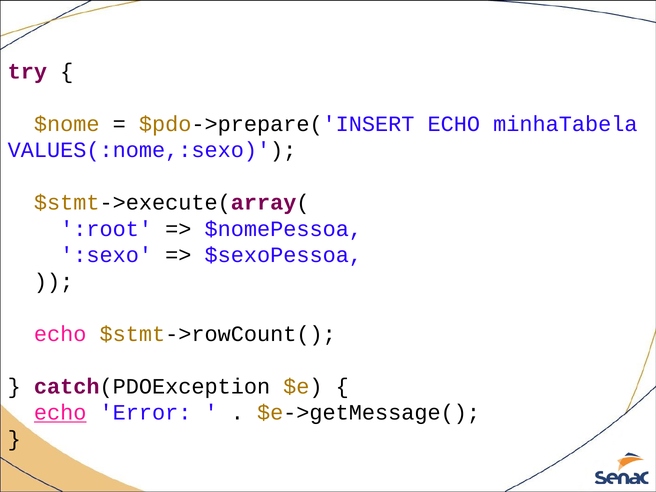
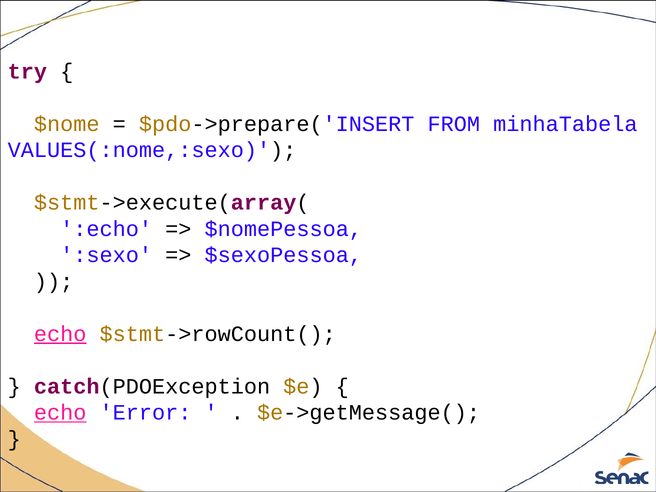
$pdo->prepare('INSERT ECHO: ECHO -> FROM
:root: :root -> :echo
echo at (60, 334) underline: none -> present
